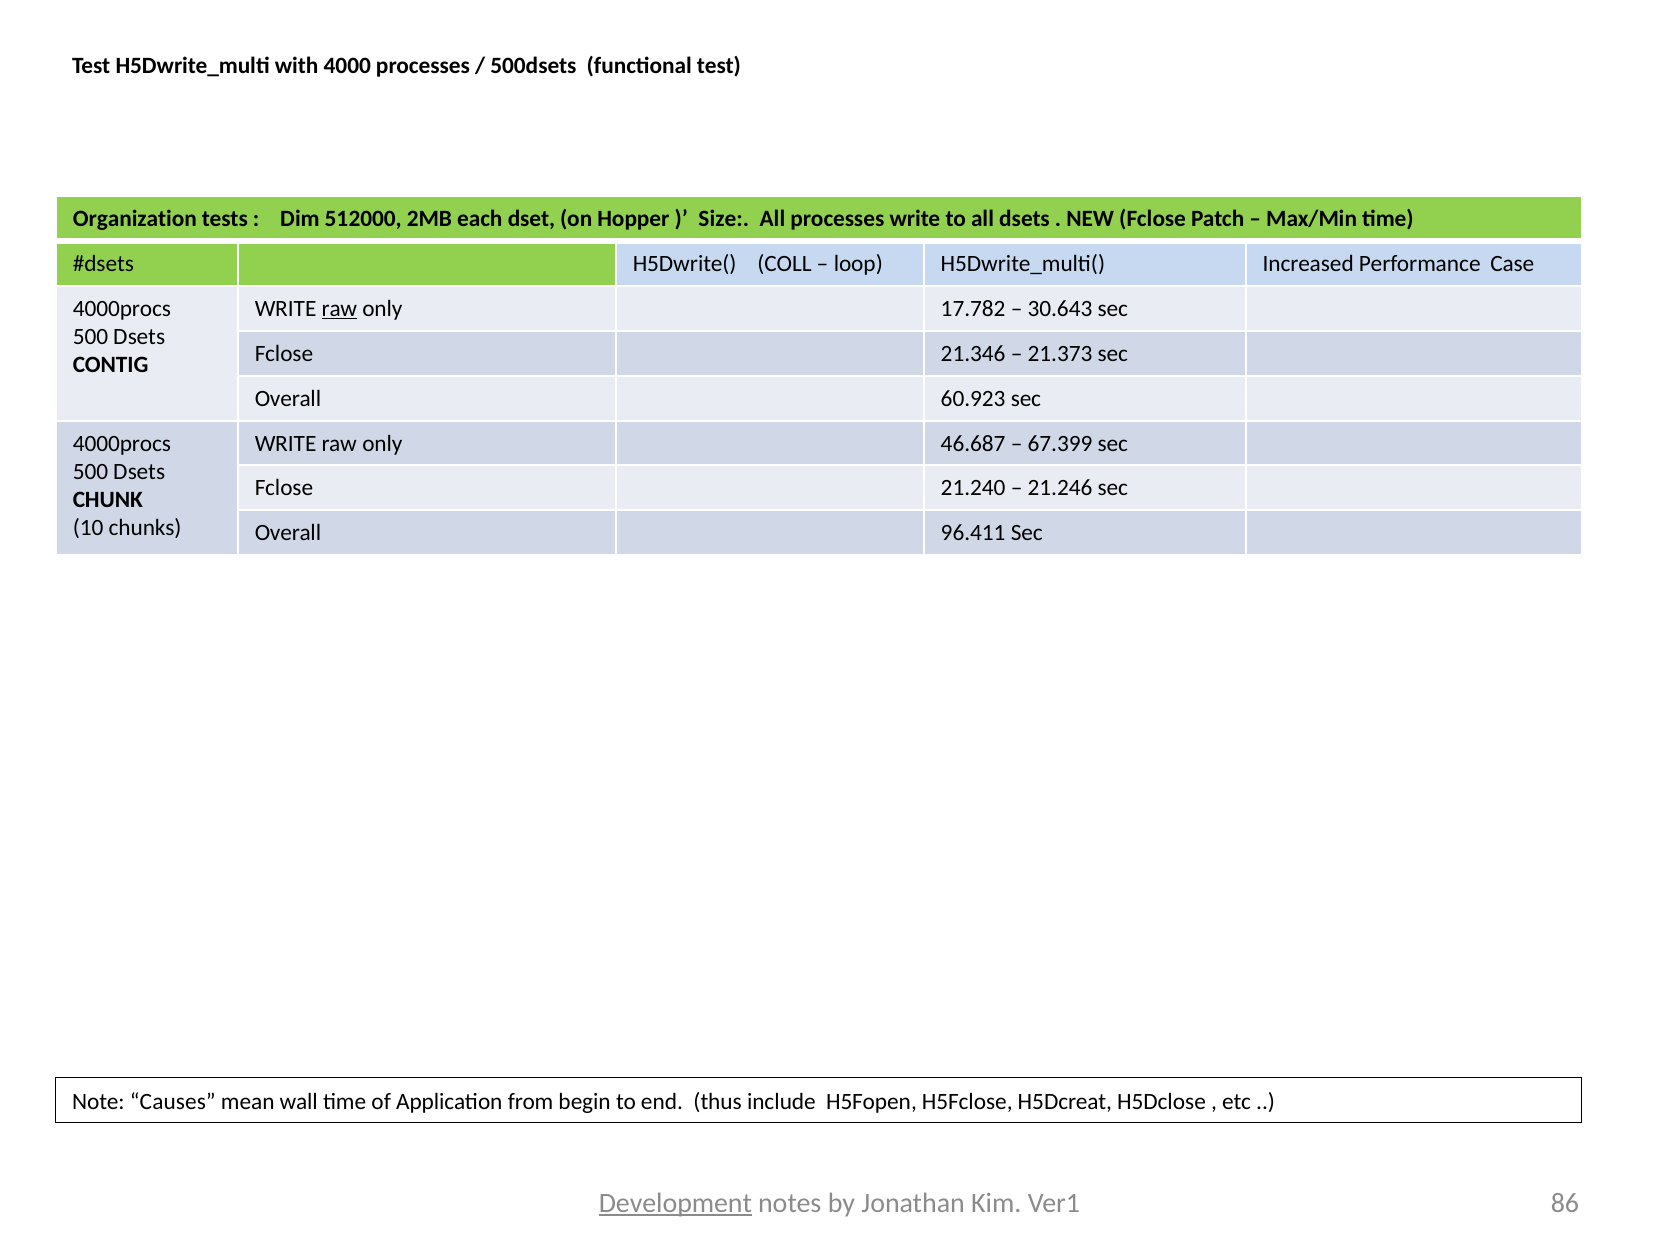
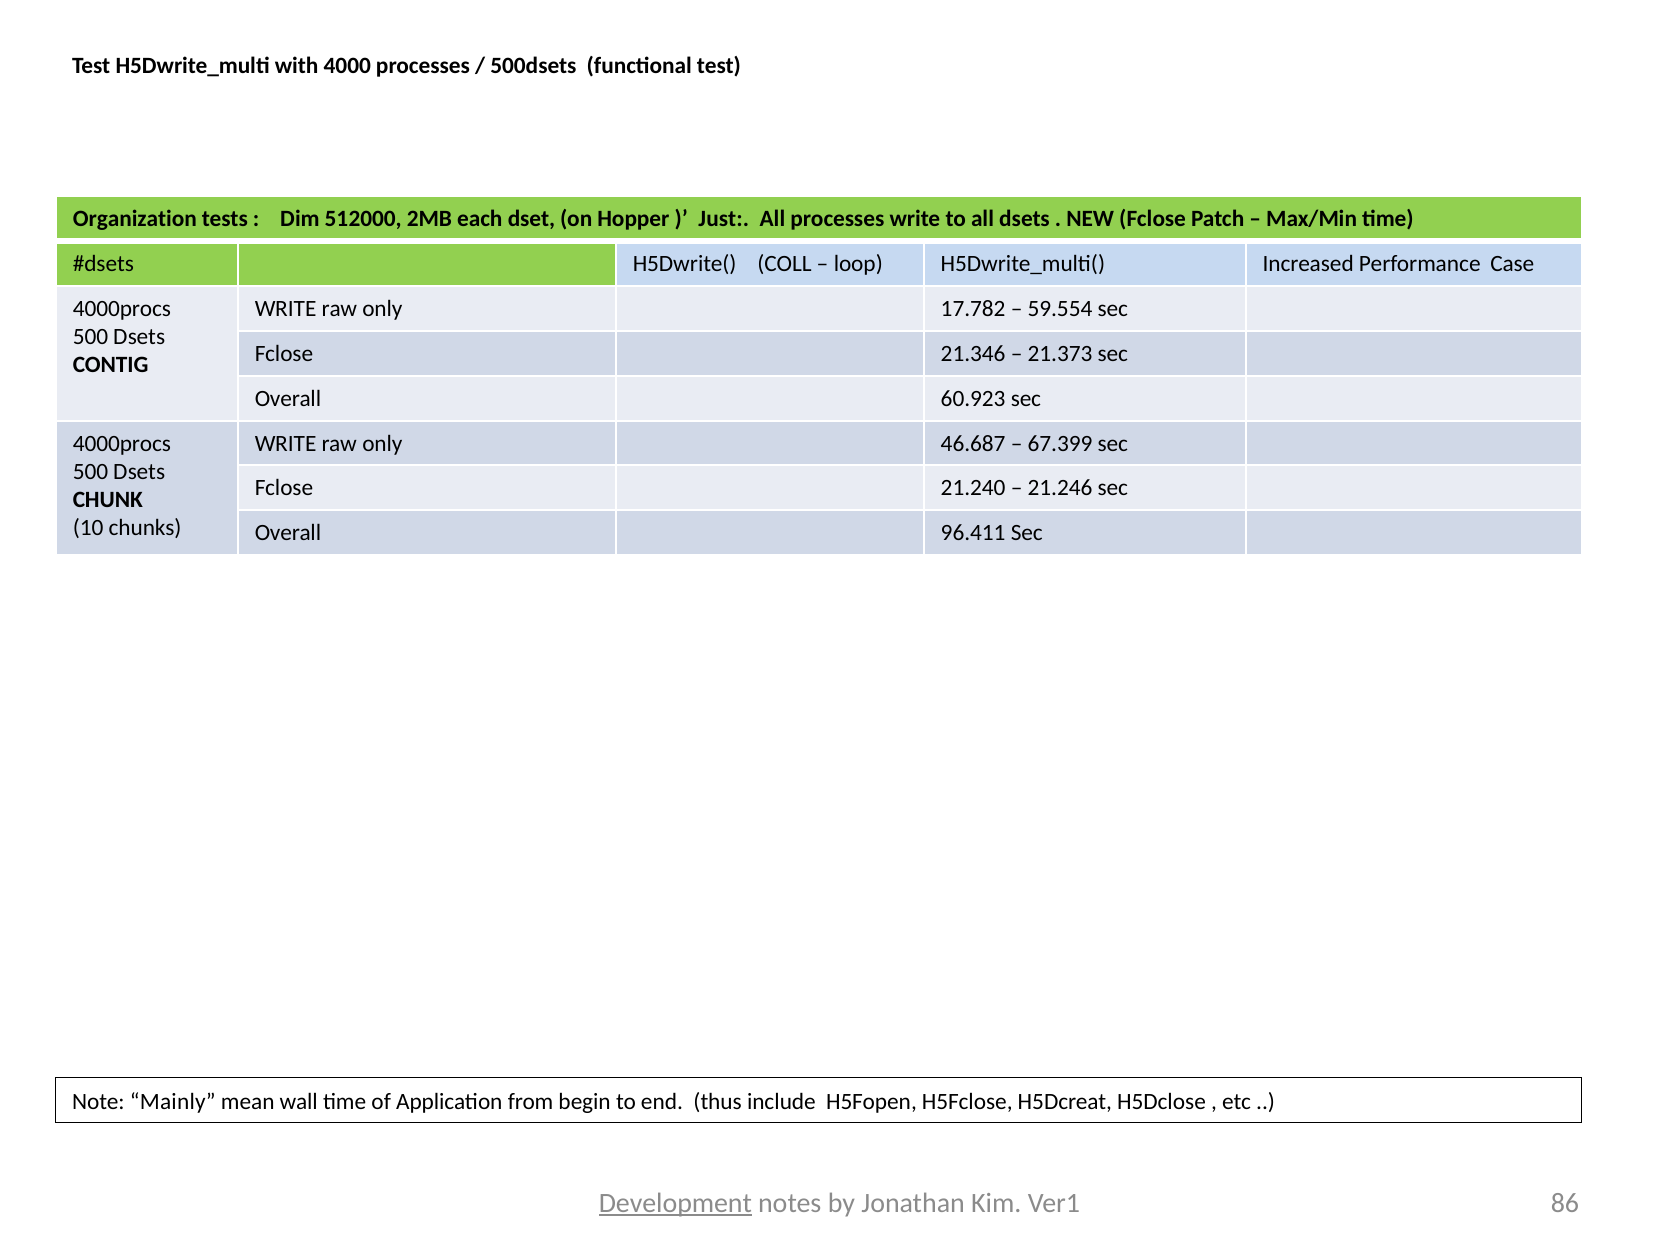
Size: Size -> Just
raw at (339, 309) underline: present -> none
30.643: 30.643 -> 59.554
Causes: Causes -> Mainly
